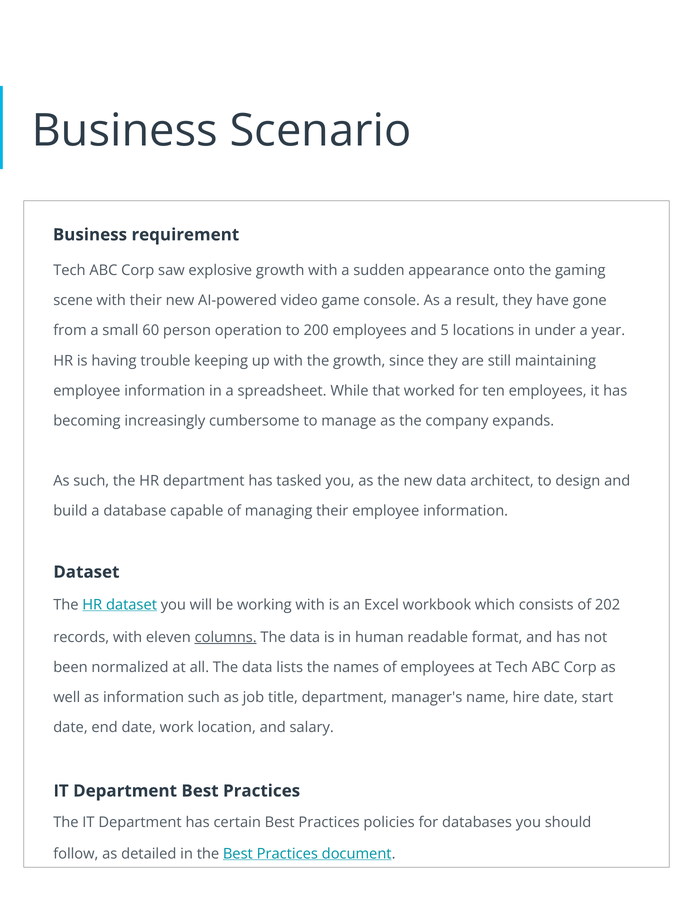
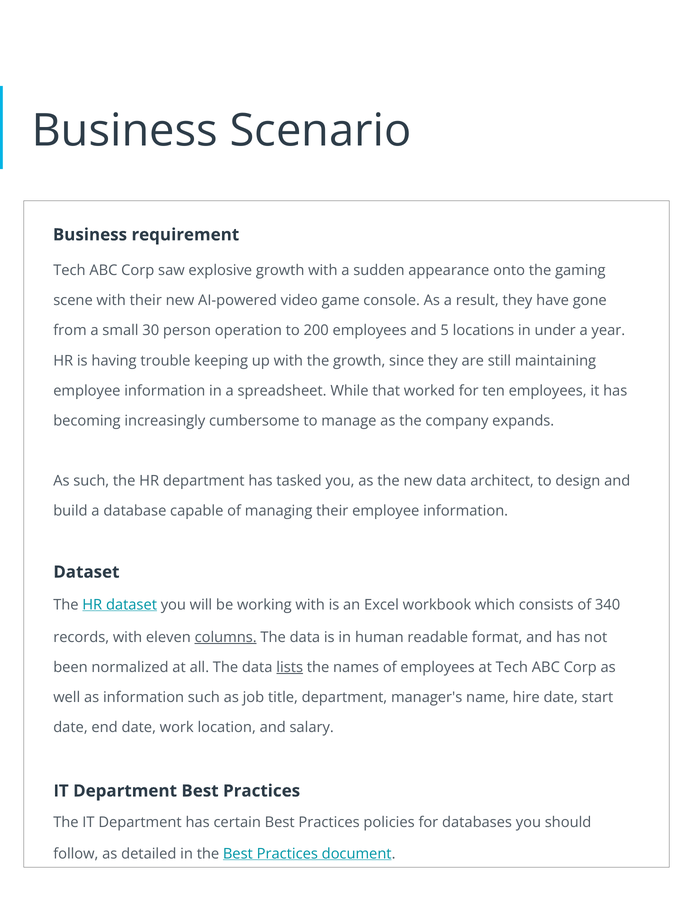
60: 60 -> 30
202: 202 -> 340
lists underline: none -> present
